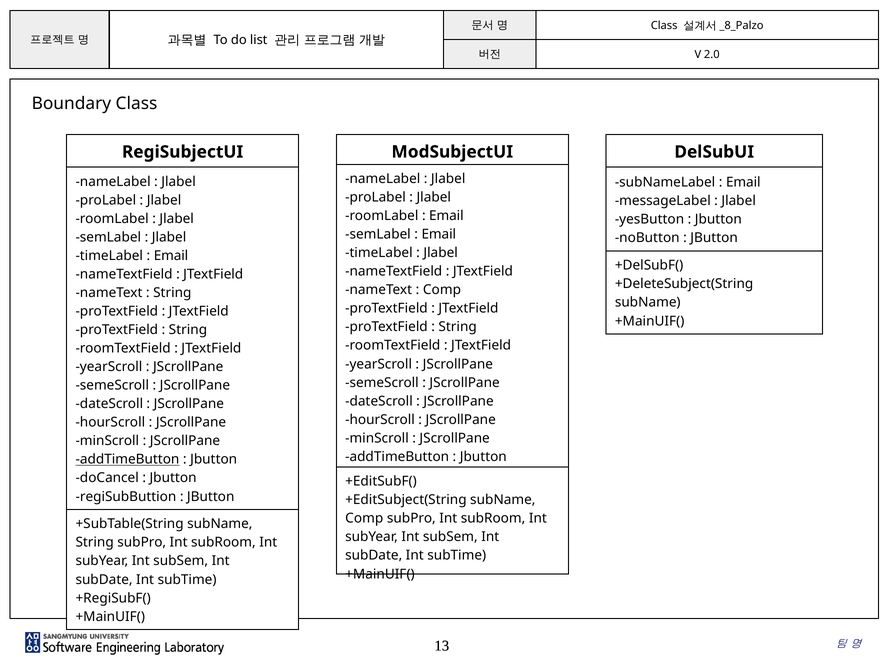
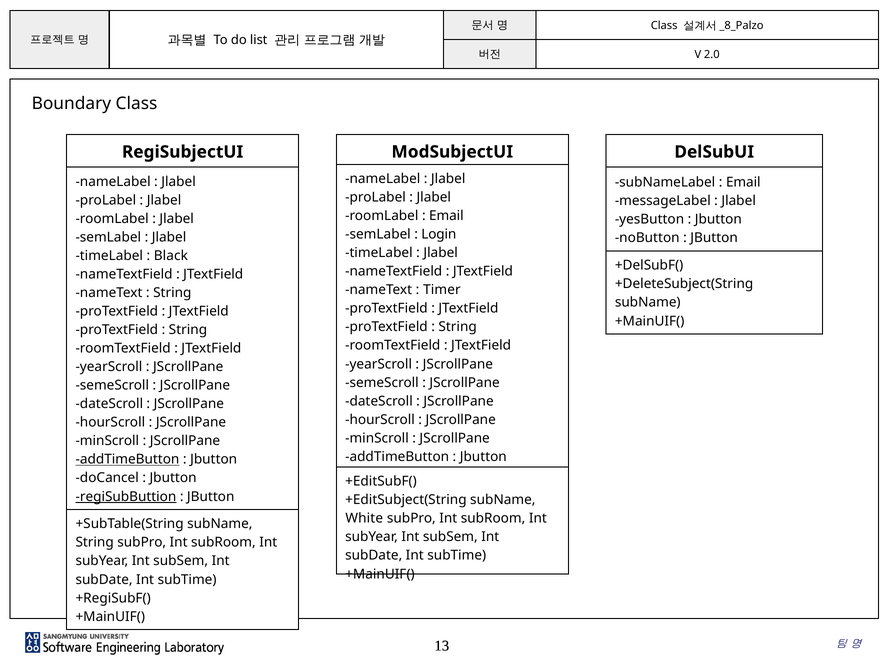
Email at (439, 234): Email -> Login
Email at (171, 256): Email -> Black
Comp at (442, 290): Comp -> Timer
regiSubButtion at (126, 496) underline: none -> present
Comp at (364, 518): Comp -> White
